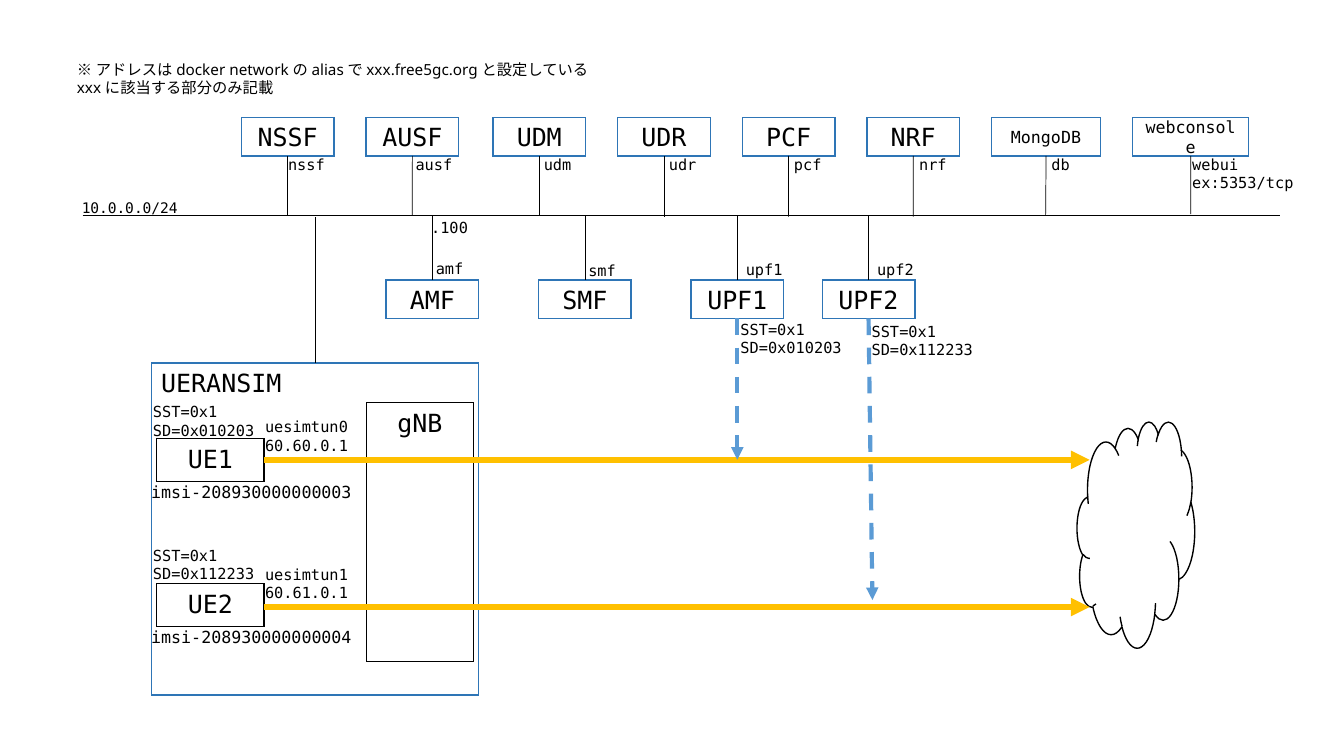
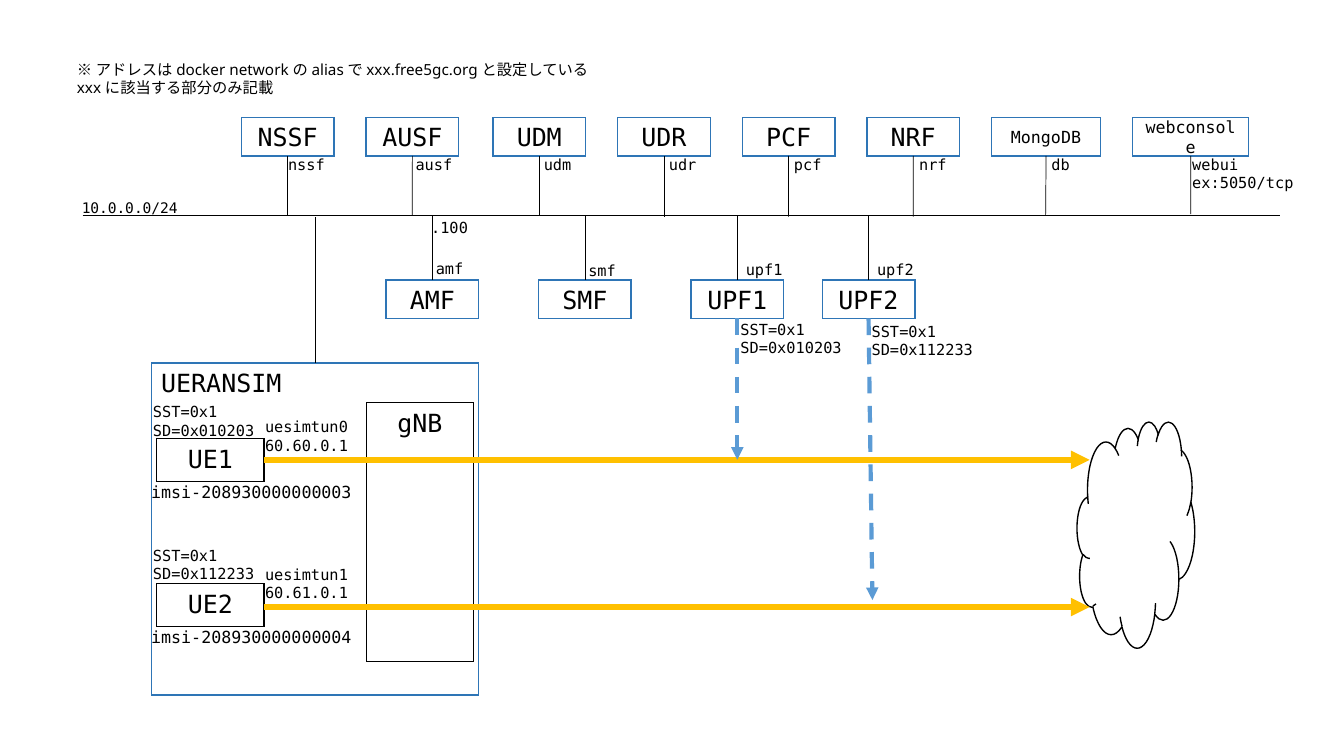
ex:5353/tcp: ex:5353/tcp -> ex:5050/tcp
